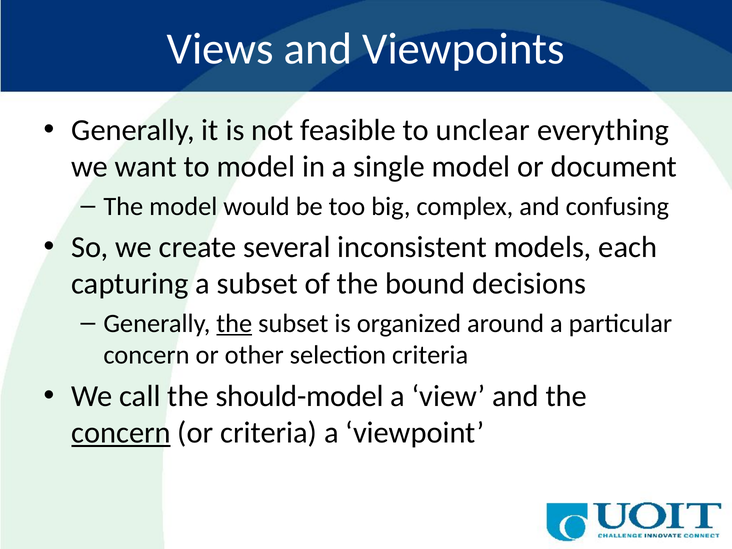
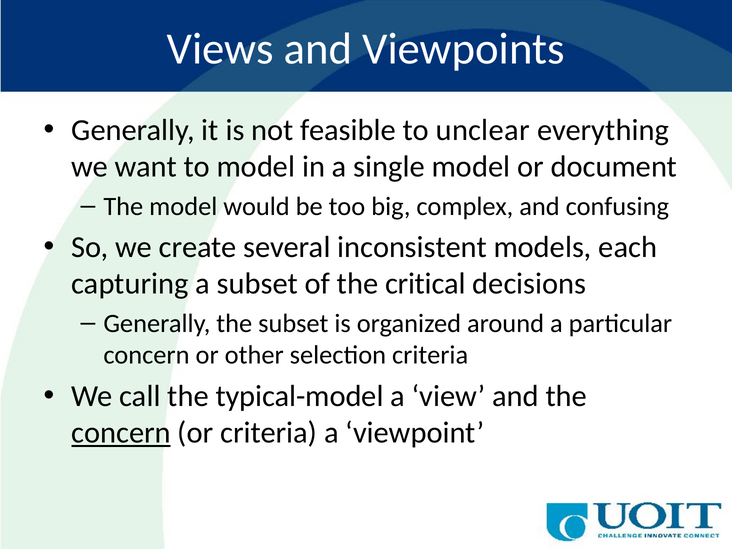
bound: bound -> critical
the at (234, 324) underline: present -> none
should-model: should-model -> typical-model
